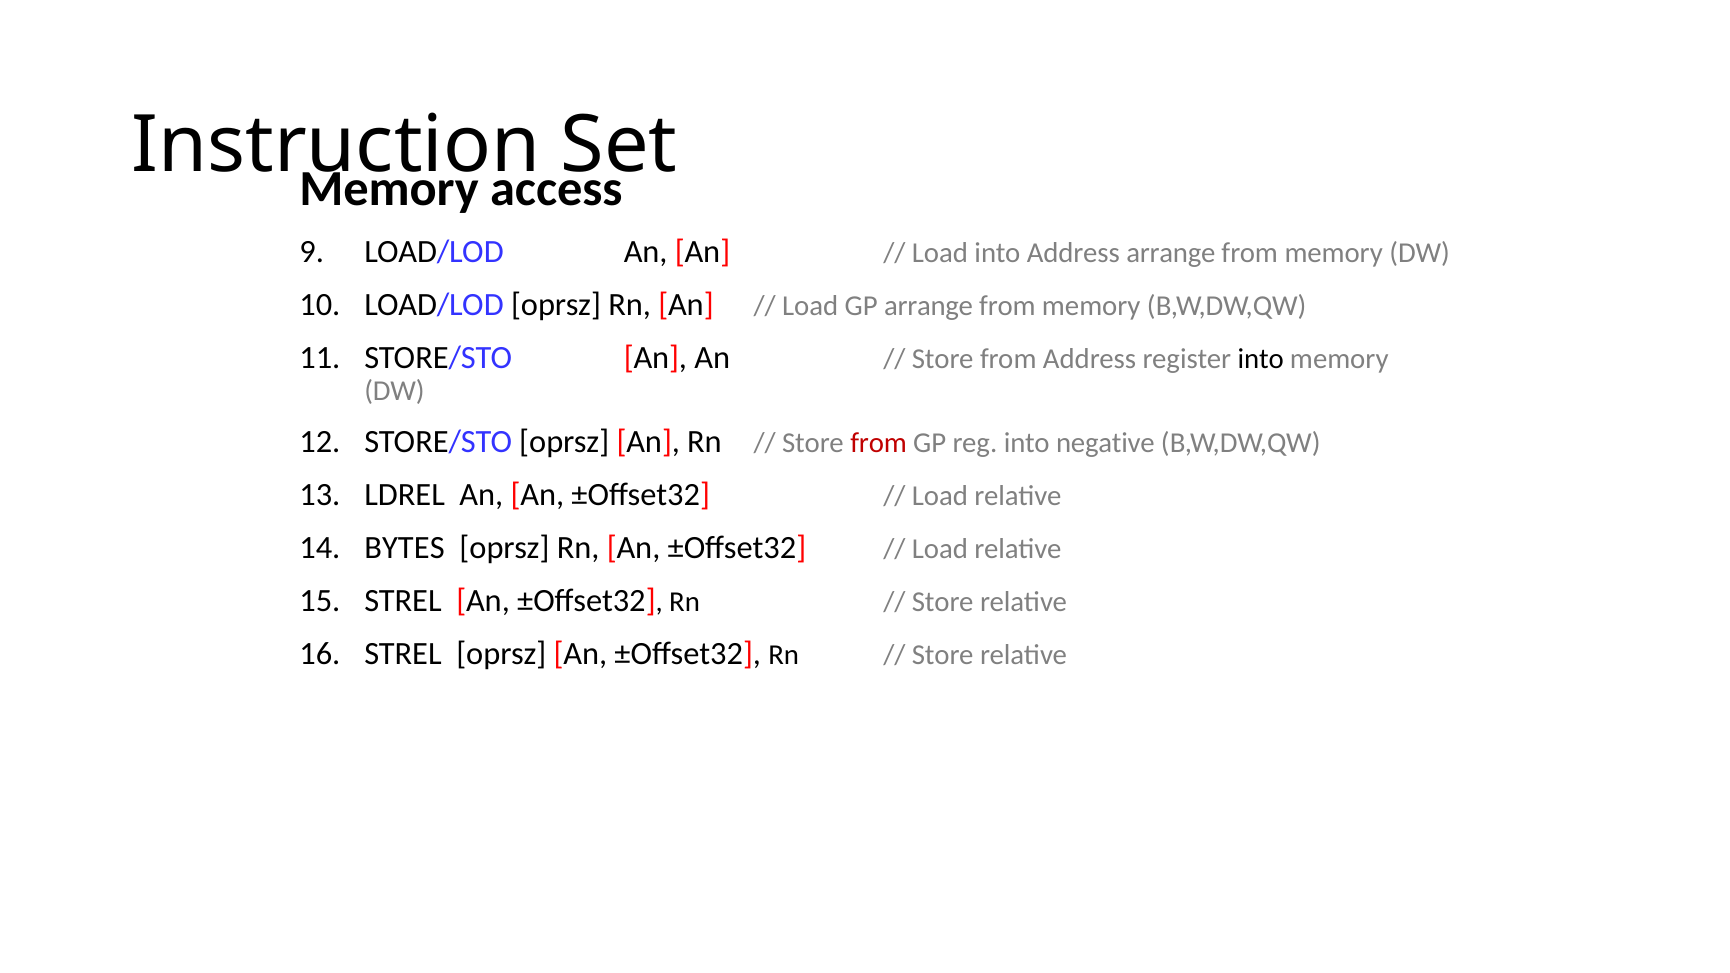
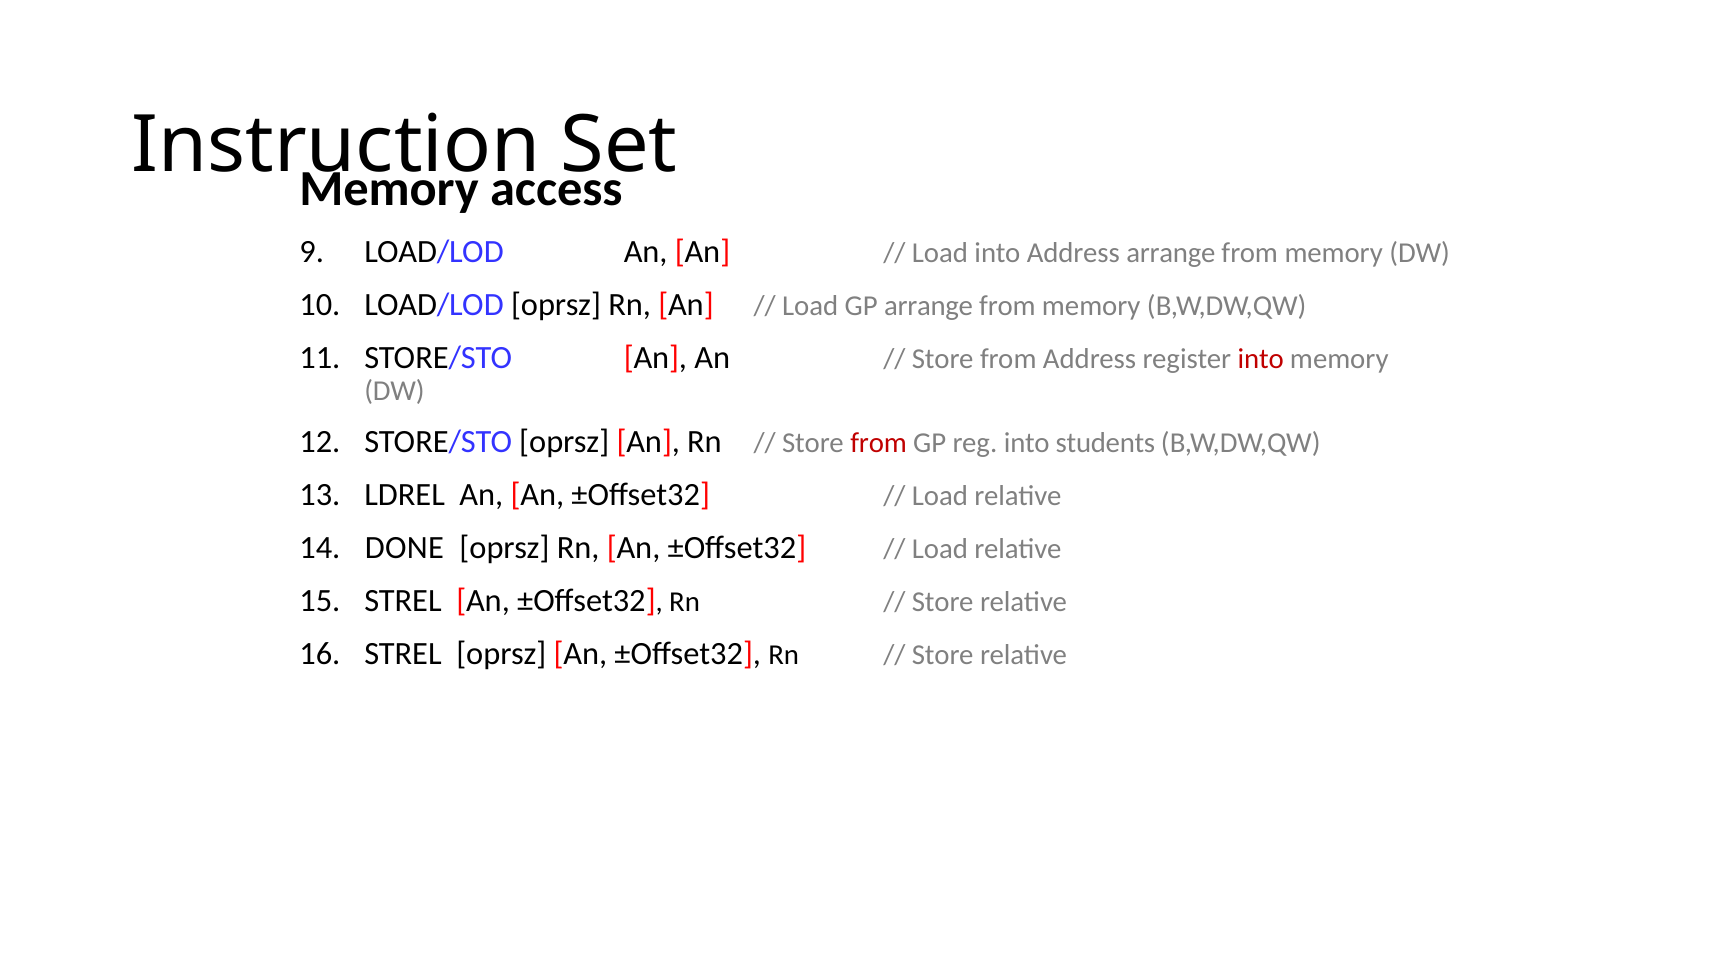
into at (1261, 359) colour: black -> red
negative: negative -> students
BYTES: BYTES -> DONE
